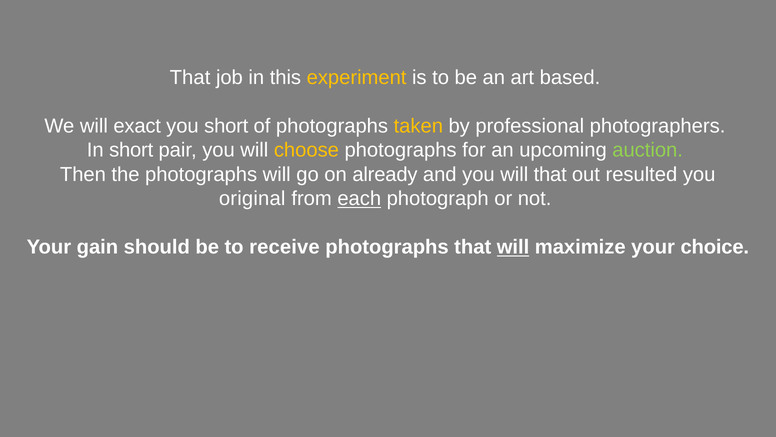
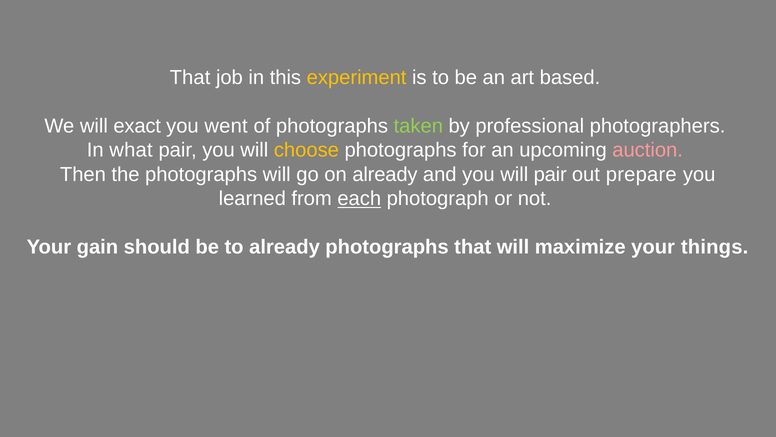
you short: short -> went
taken colour: yellow -> light green
In short: short -> what
auction colour: light green -> pink
will that: that -> pair
resulted: resulted -> prepare
original: original -> learned
to receive: receive -> already
will at (513, 247) underline: present -> none
choice: choice -> things
